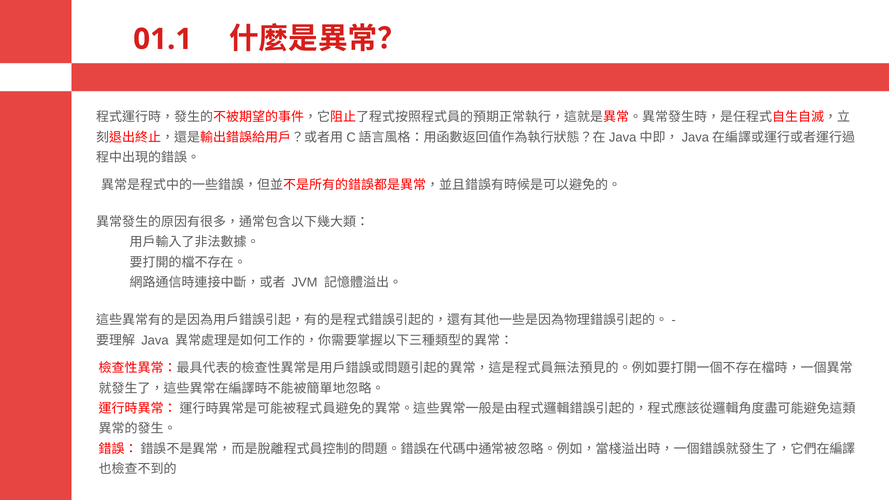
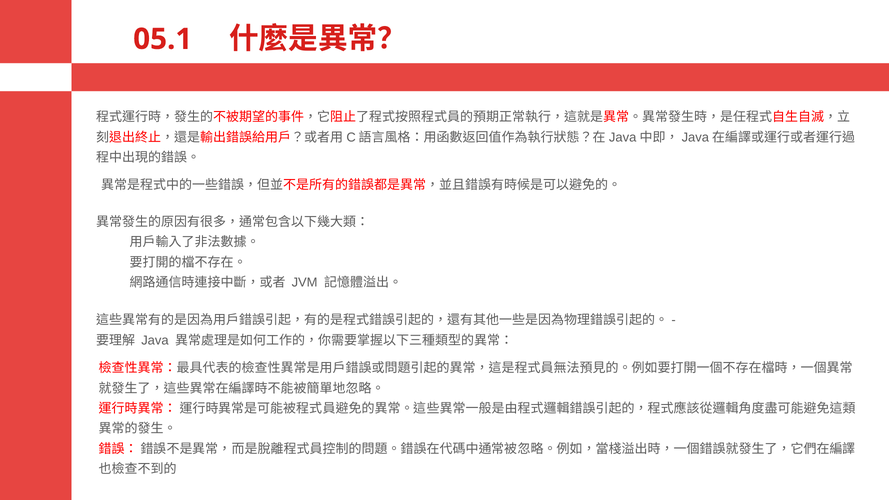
01.1: 01.1 -> 05.1
